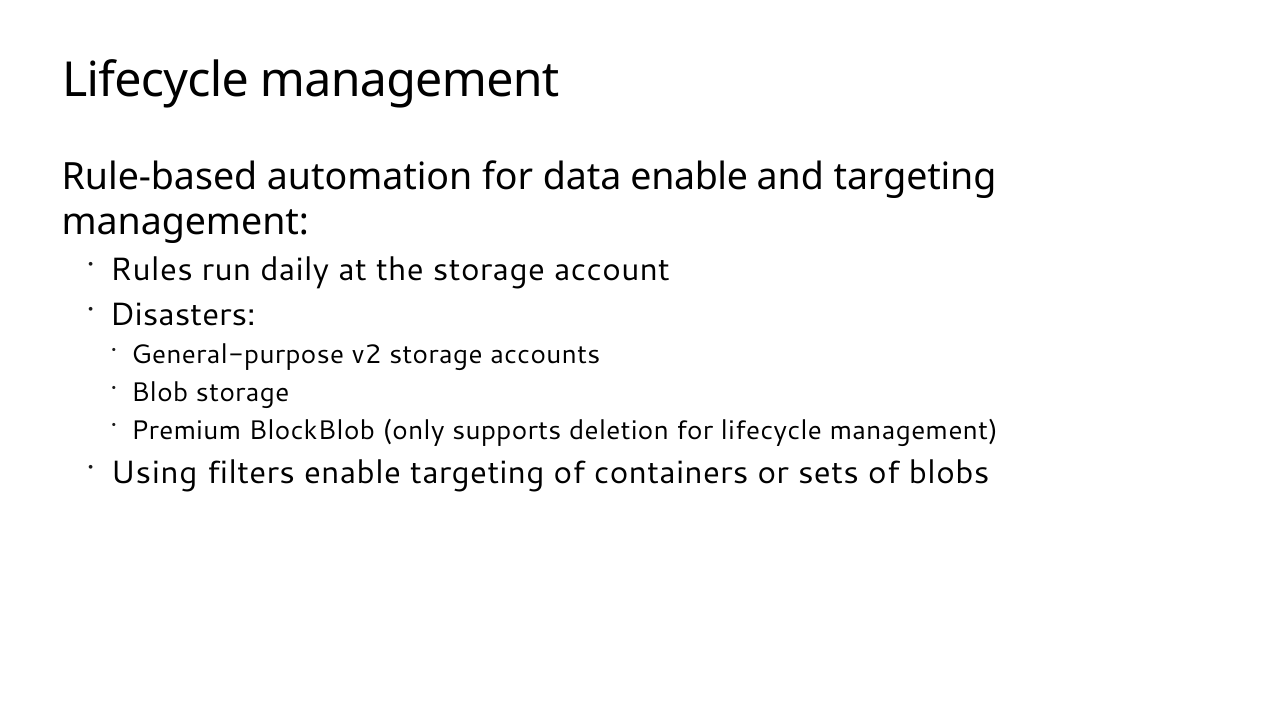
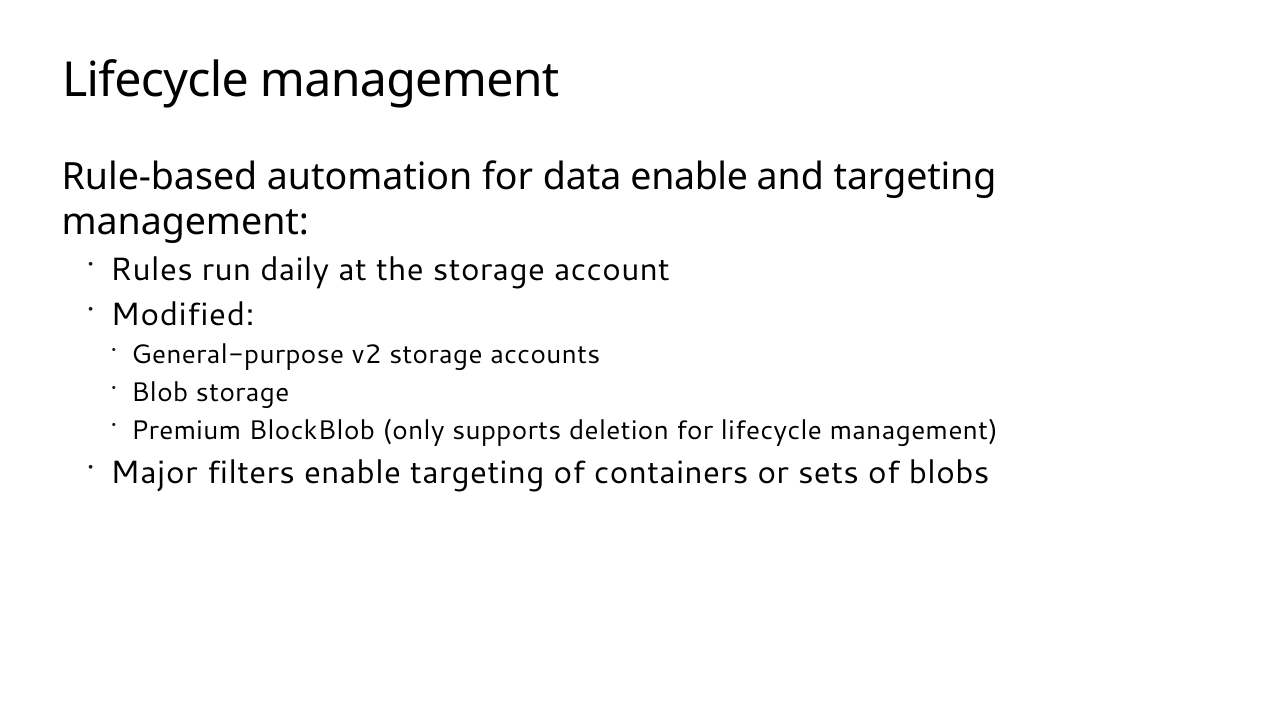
Disasters: Disasters -> Modified
Using: Using -> Major
